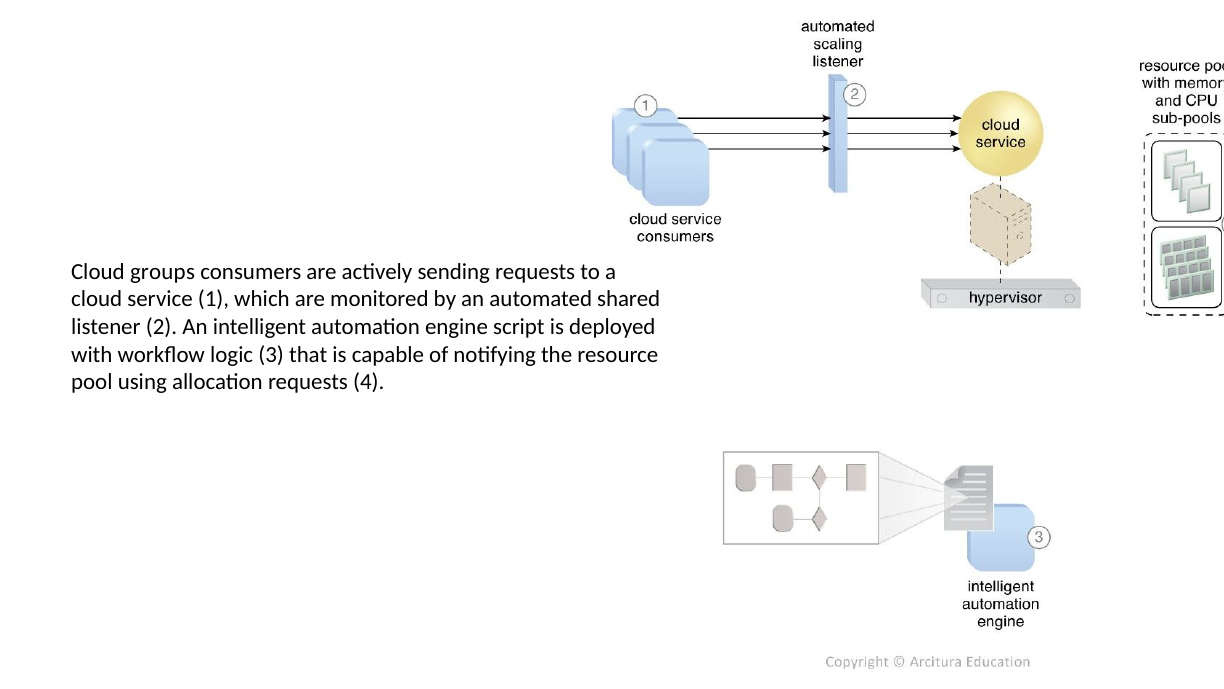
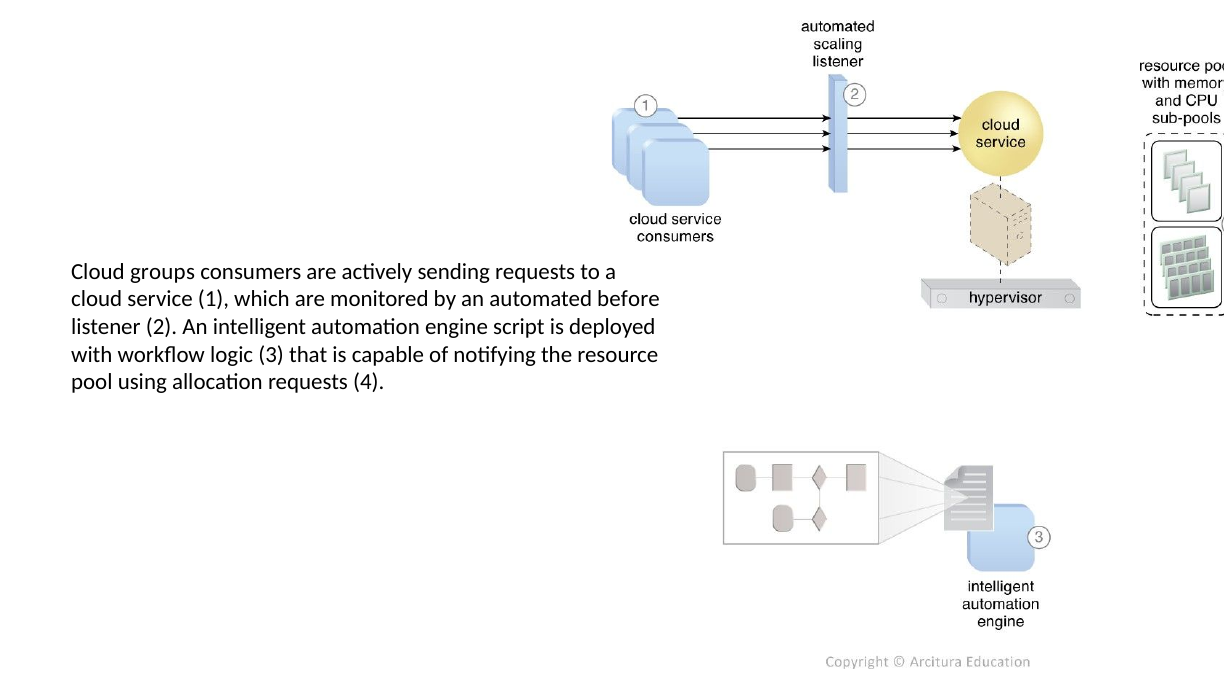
shared: shared -> before
